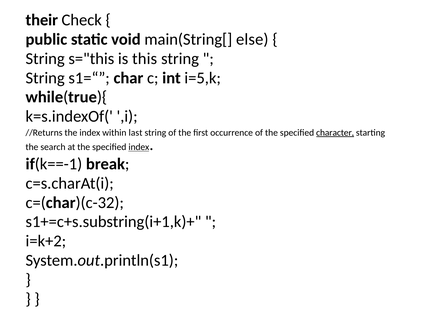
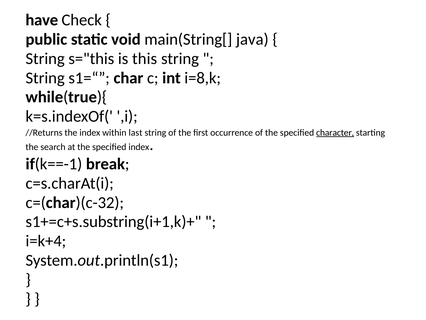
their: their -> have
else: else -> java
i=5,k: i=5,k -> i=8,k
index at (139, 147) underline: present -> none
i=k+2: i=k+2 -> i=k+4
